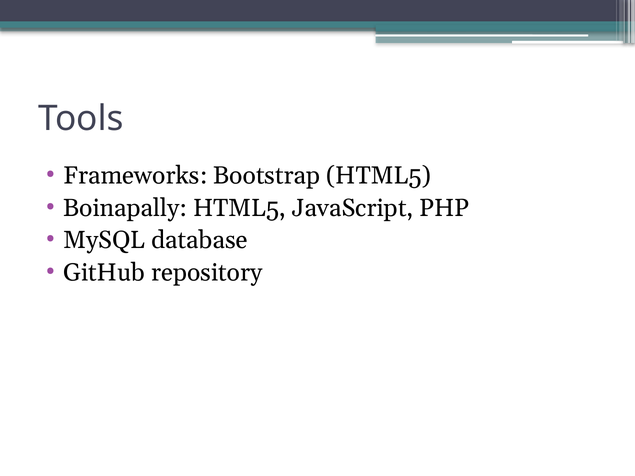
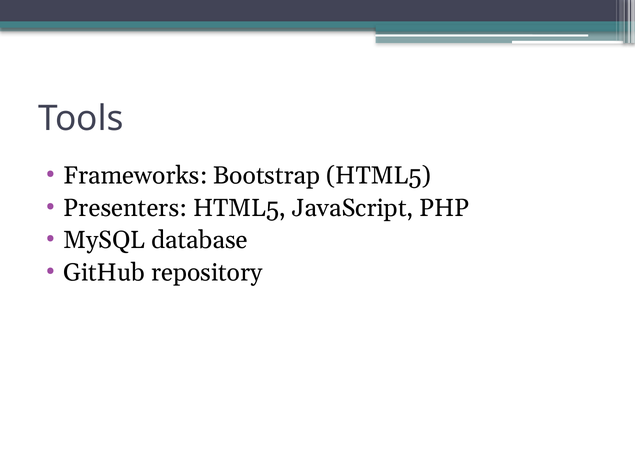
Boinapally: Boinapally -> Presenters
